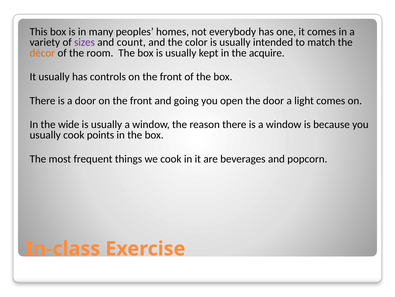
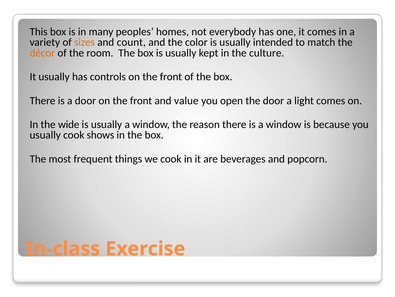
sizes colour: purple -> orange
acquire: acquire -> culture
going: going -> value
points: points -> shows
